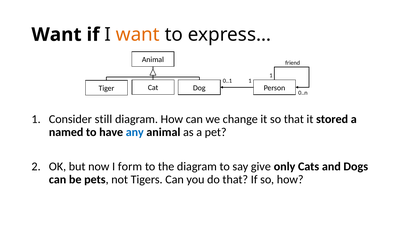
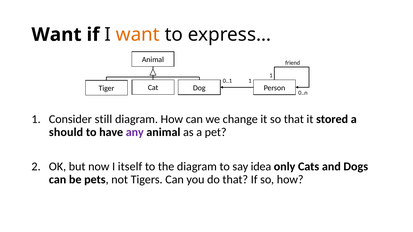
named: named -> should
any colour: blue -> purple
form: form -> itself
give: give -> idea
